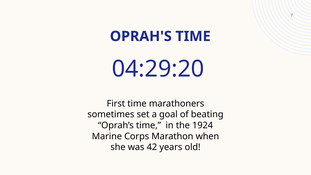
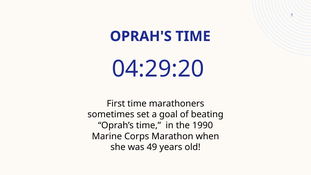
1924: 1924 -> 1990
42: 42 -> 49
